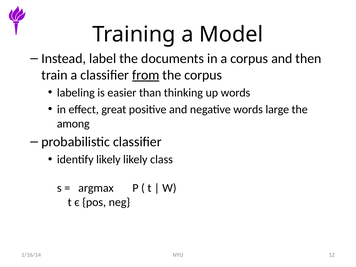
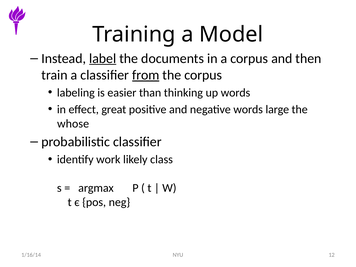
label underline: none -> present
among: among -> whose
identify likely: likely -> work
